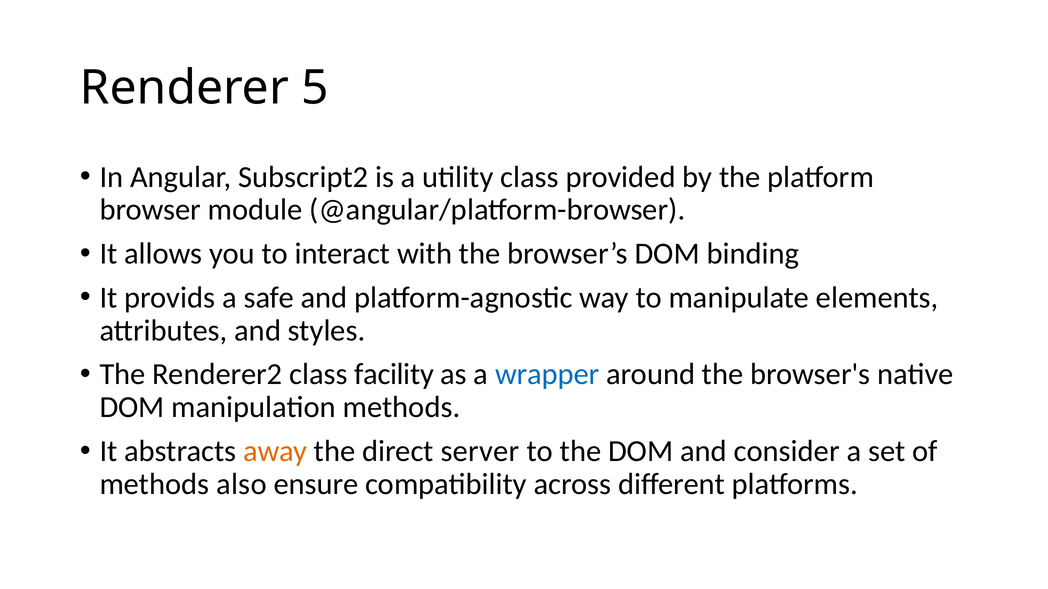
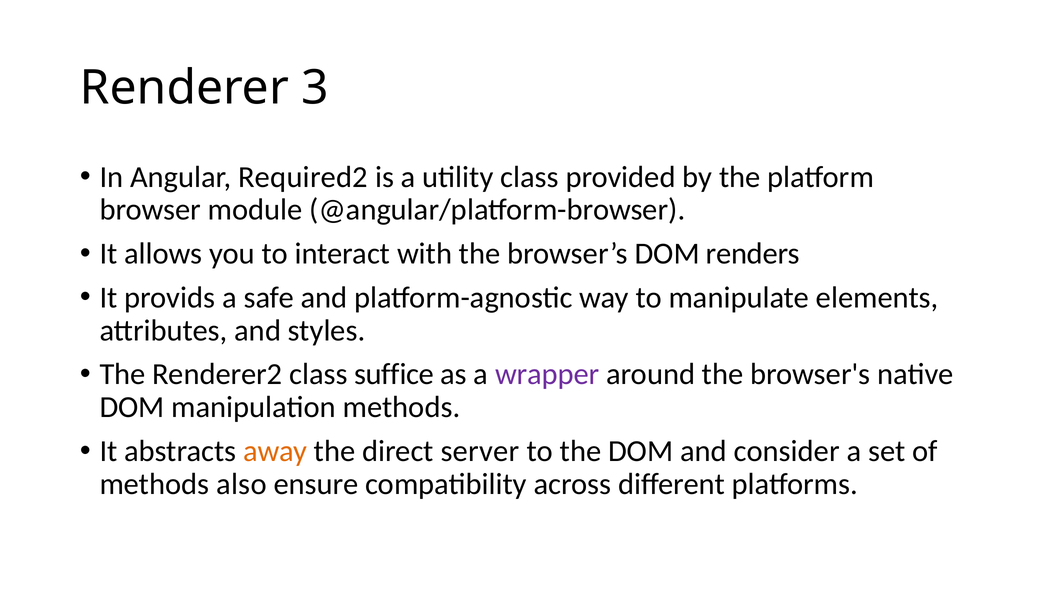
5: 5 -> 3
Subscript2: Subscript2 -> Required2
binding: binding -> renders
facility: facility -> suffice
wrapper colour: blue -> purple
